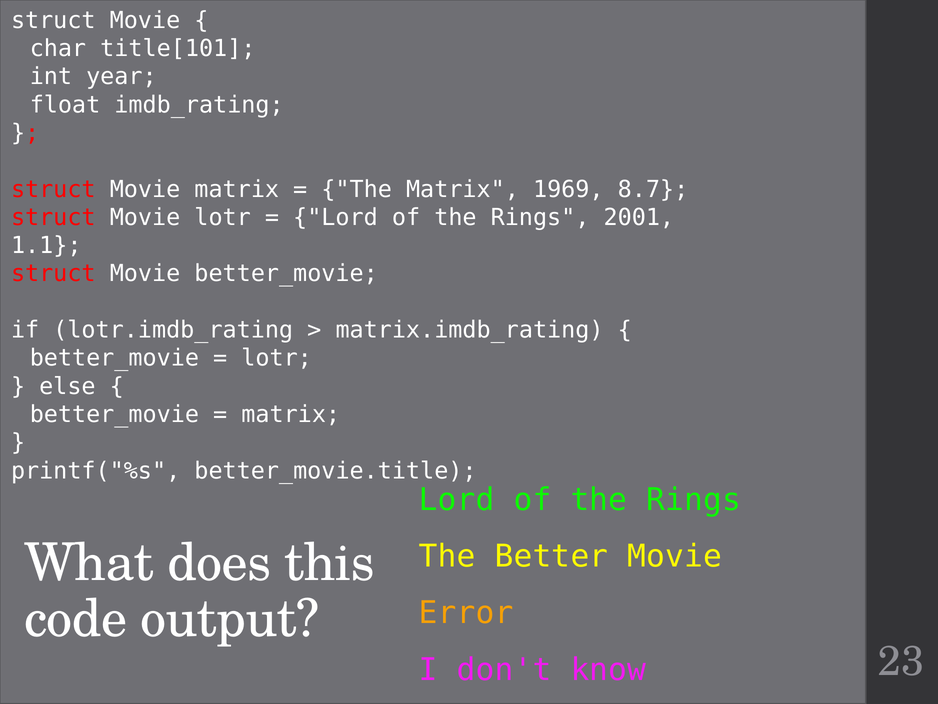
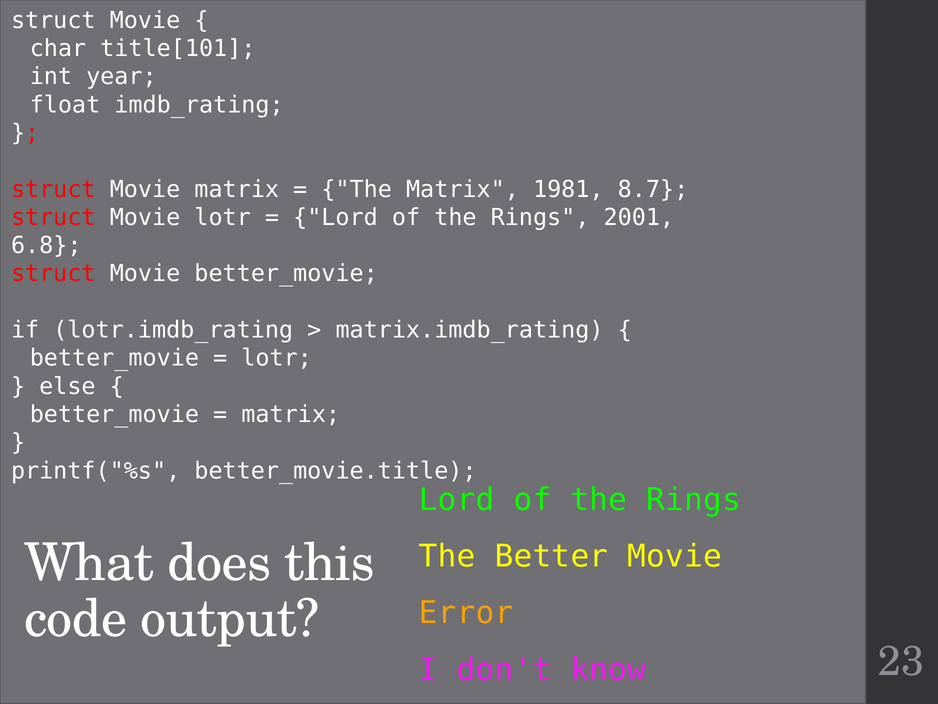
1969: 1969 -> 1981
1.1: 1.1 -> 6.8
